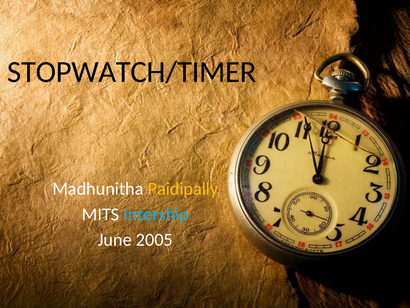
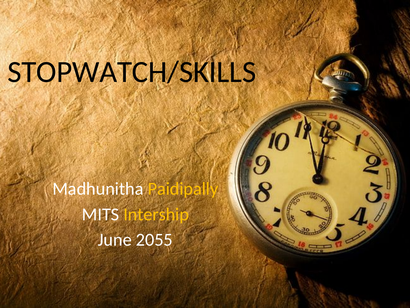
STOPWATCH/TIMER: STOPWATCH/TIMER -> STOPWATCH/SKILLS
Intership colour: light blue -> yellow
2005: 2005 -> 2055
